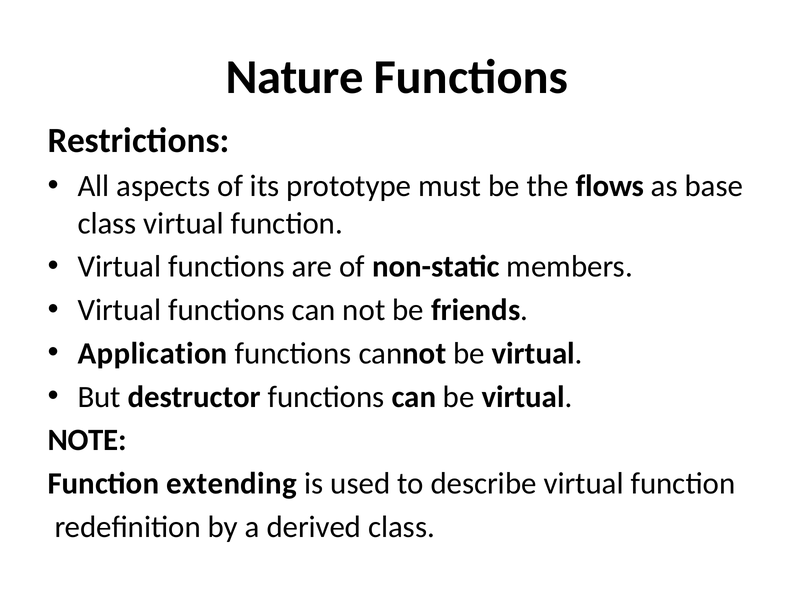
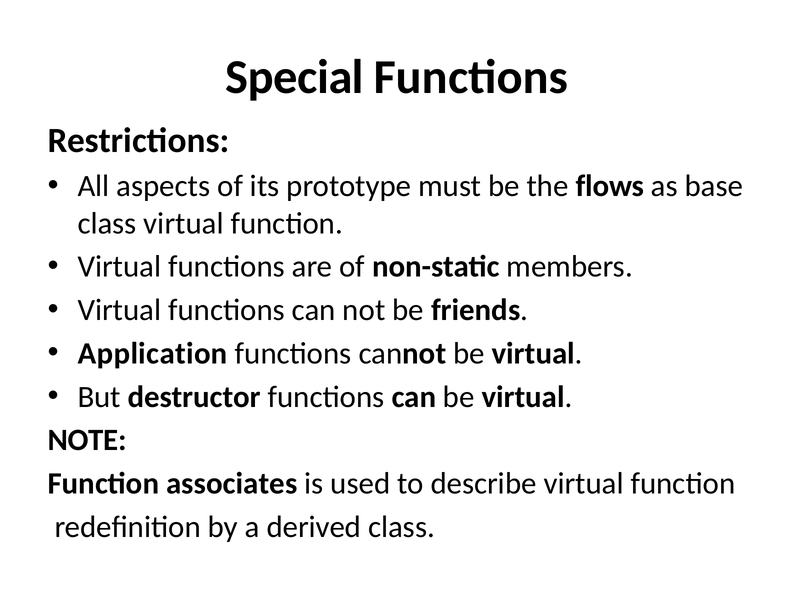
Nature: Nature -> Special
extending: extending -> associates
